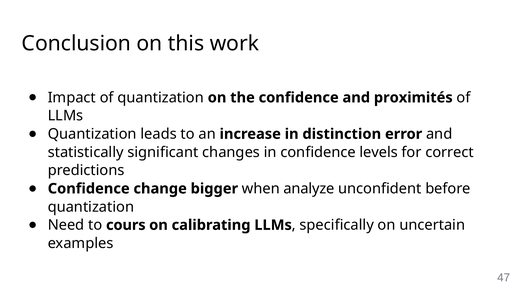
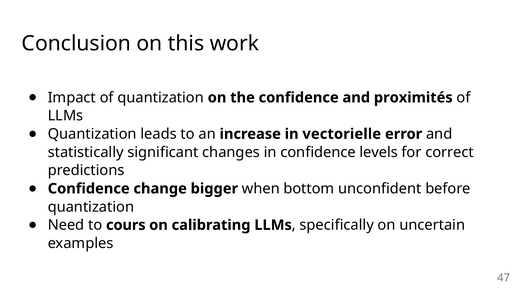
distinction: distinction -> vectorielle
analyze: analyze -> bottom
